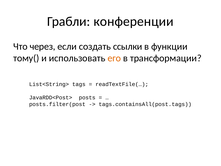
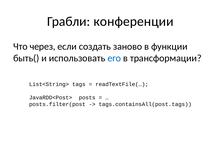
ссылки: ссылки -> заново
тому(: тому( -> быть(
его colour: orange -> blue
